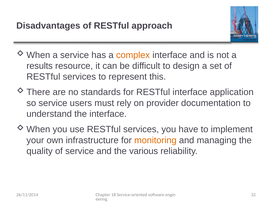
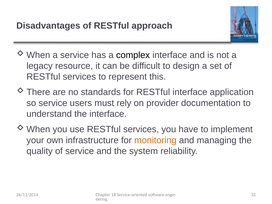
complex colour: orange -> black
results: results -> legacy
various: various -> system
